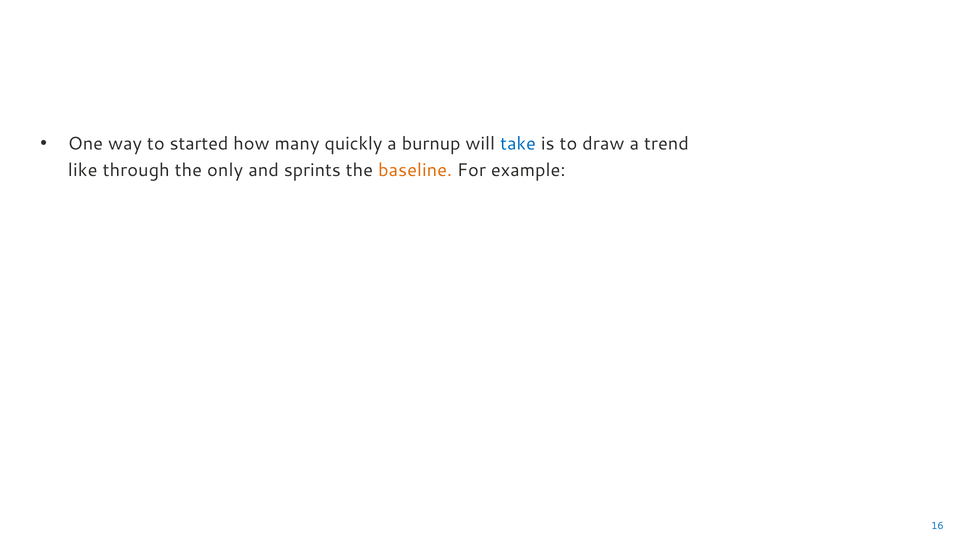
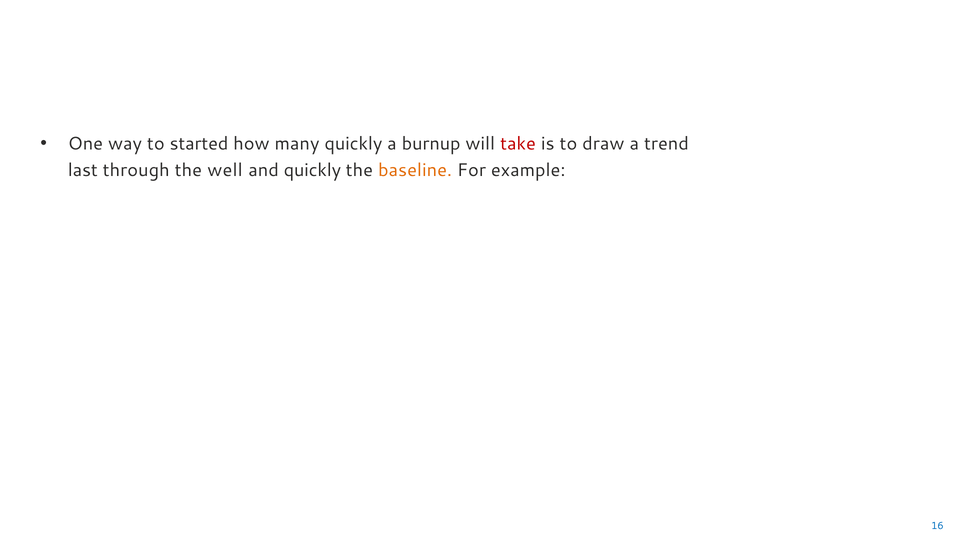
take colour: blue -> red
like: like -> last
only: only -> well
and sprints: sprints -> quickly
